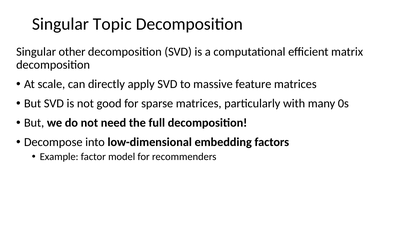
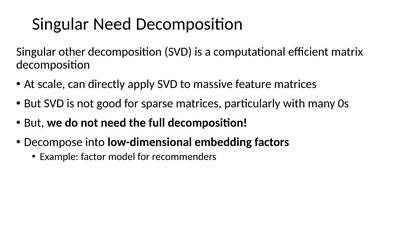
Singular Topic: Topic -> Need
